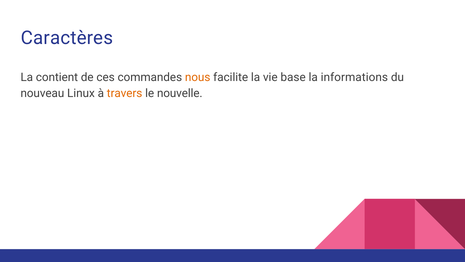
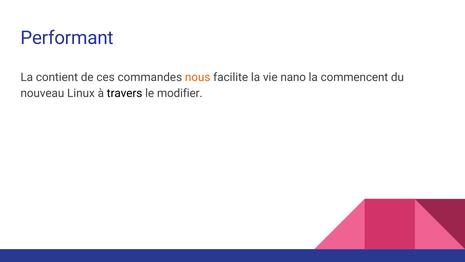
Caractères: Caractères -> Performant
base: base -> nano
informations: informations -> commencent
travers colour: orange -> black
nouvelle: nouvelle -> modifier
